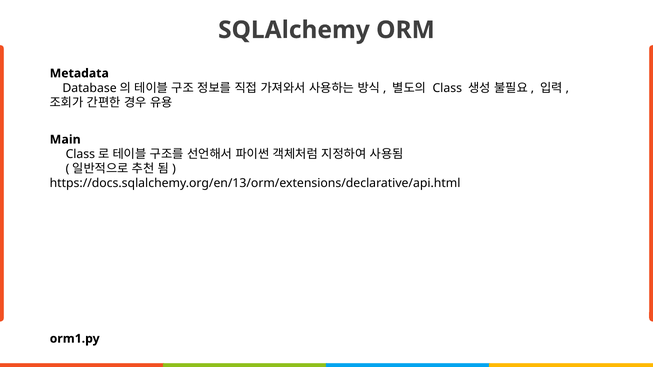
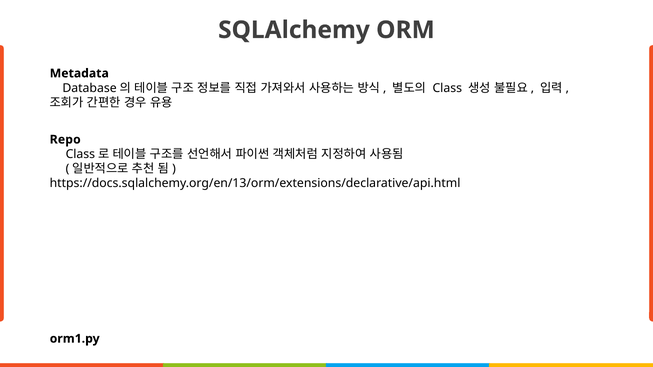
Main: Main -> Repo
